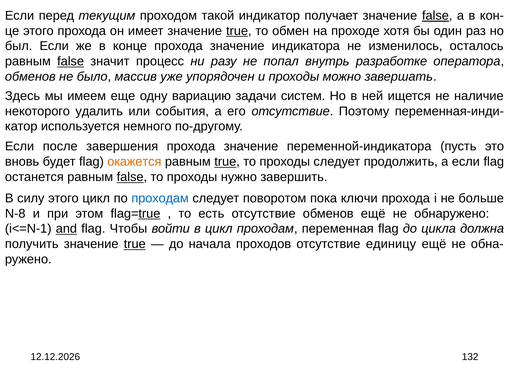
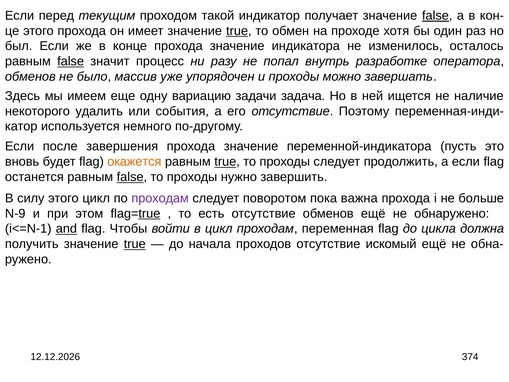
систем: систем -> задача
проходам at (160, 198) colour: blue -> purple
ключи: ключи -> важна
N-8: N-8 -> N-9
единицу: единицу -> искомый
132: 132 -> 374
